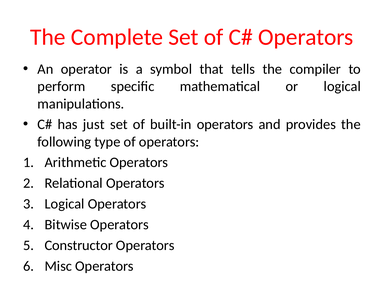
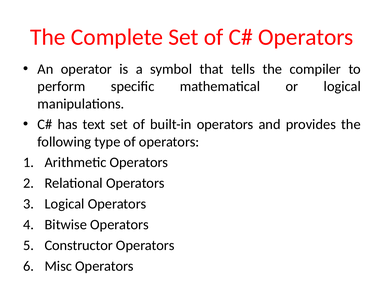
just: just -> text
